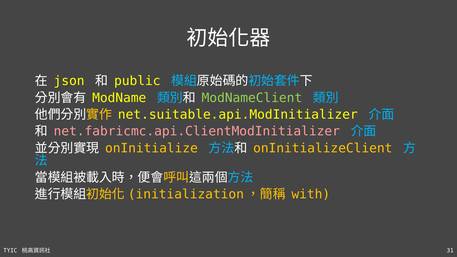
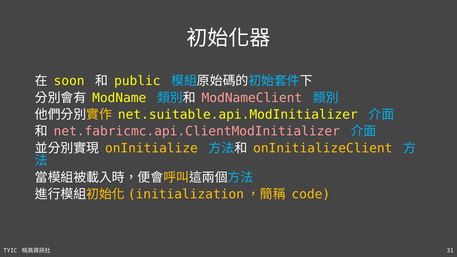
json: json -> soon
ModNameClient colour: light green -> pink
with: with -> code
